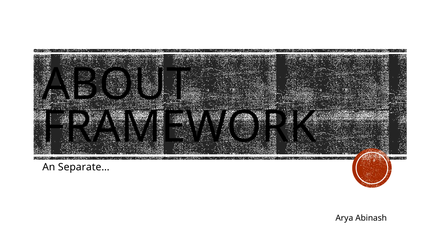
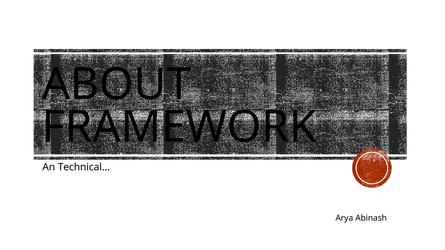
Separate…: Separate… -> Technical…
